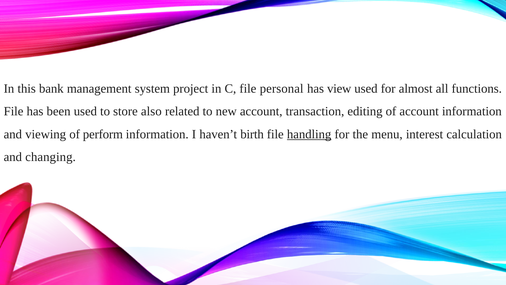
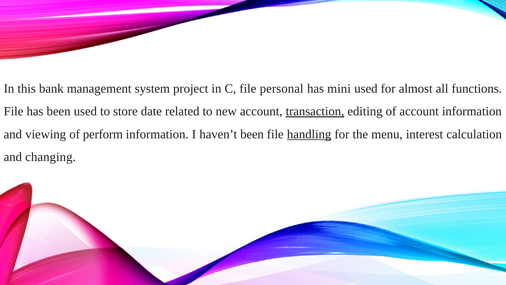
view: view -> mini
also: also -> date
transaction underline: none -> present
haven’t birth: birth -> been
